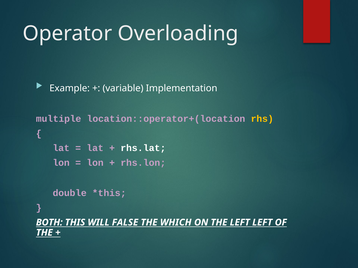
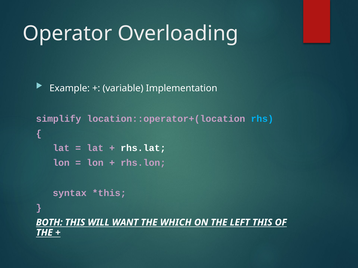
multiple: multiple -> simplify
rhs colour: yellow -> light blue
double: double -> syntax
FALSE: FALSE -> WANT
LEFT LEFT: LEFT -> THIS
